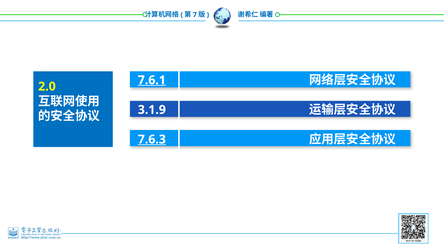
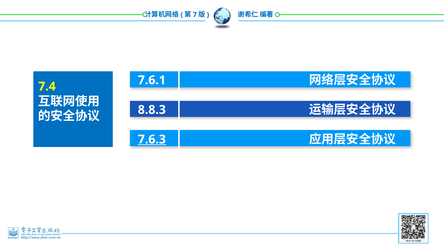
7.6.1 underline: present -> none
2.0: 2.0 -> 7.4
3.1.9: 3.1.9 -> 8.8.3
